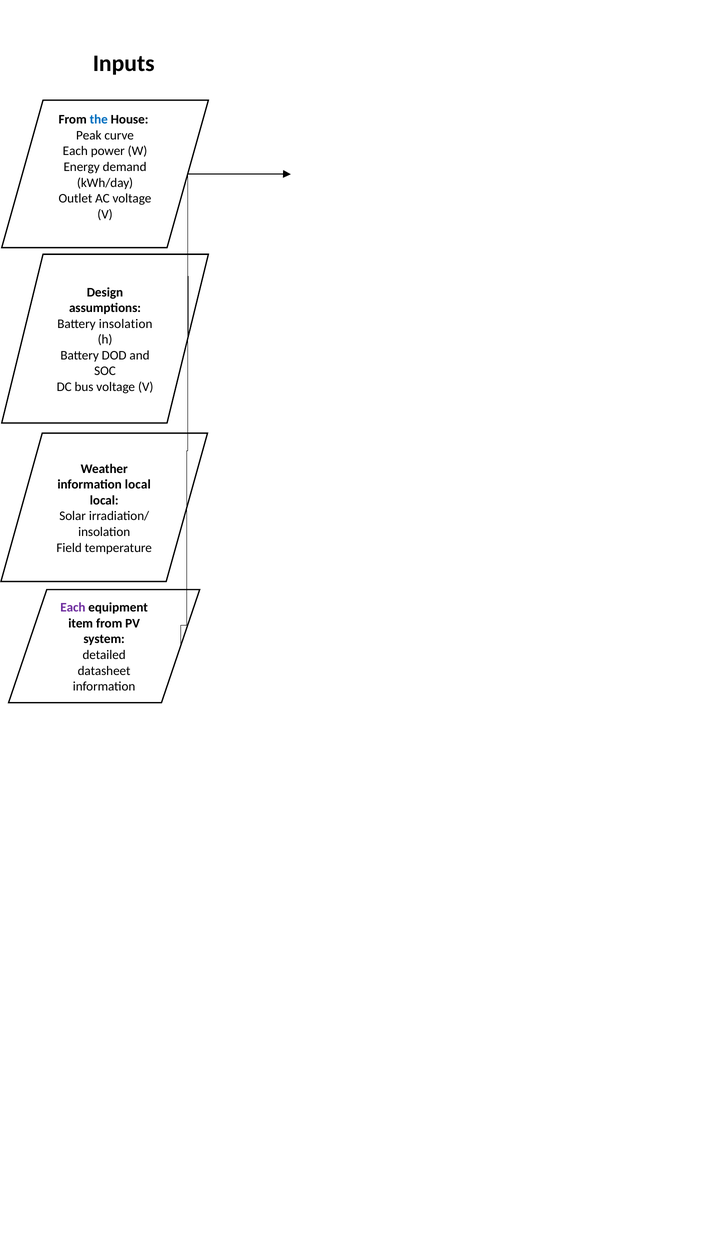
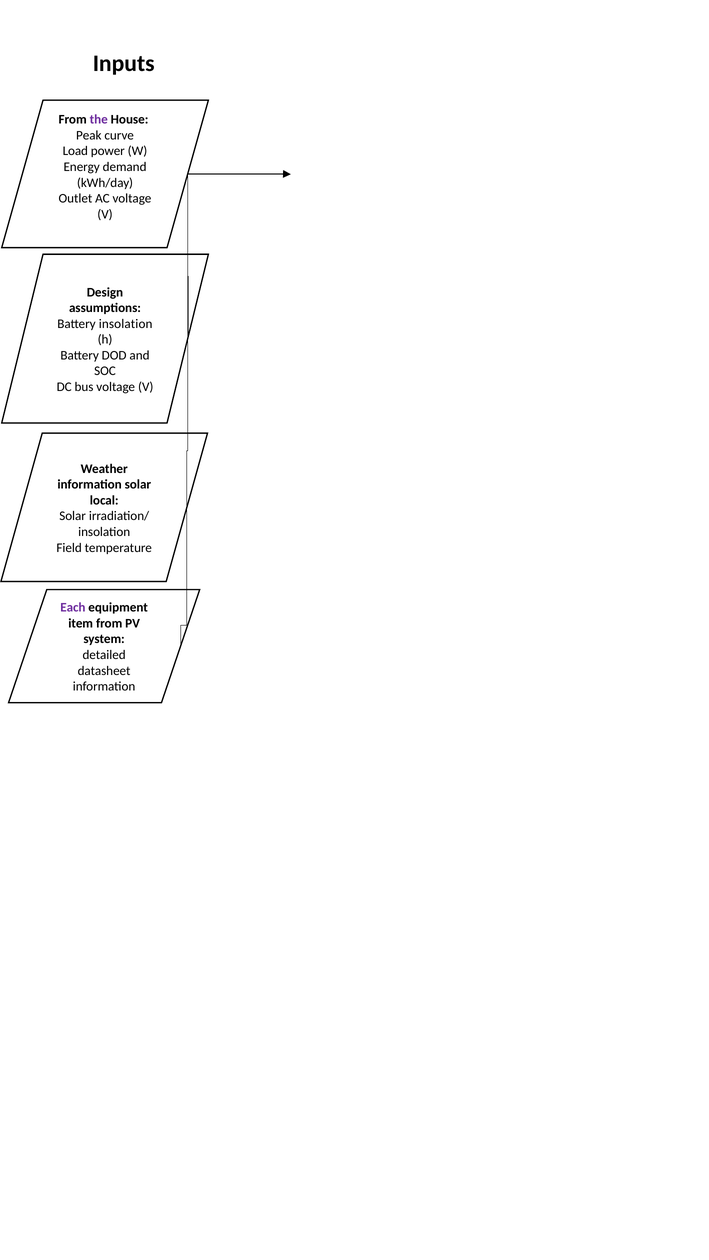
the colour: blue -> purple
Each at (75, 151): Each -> Load
information local: local -> solar
